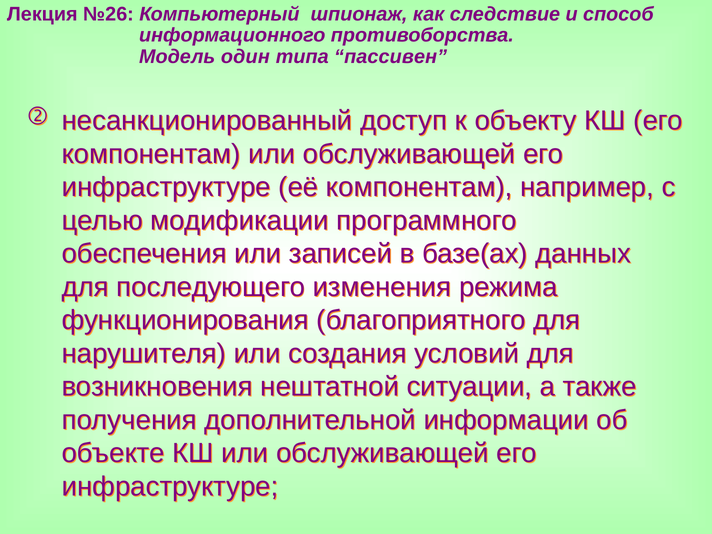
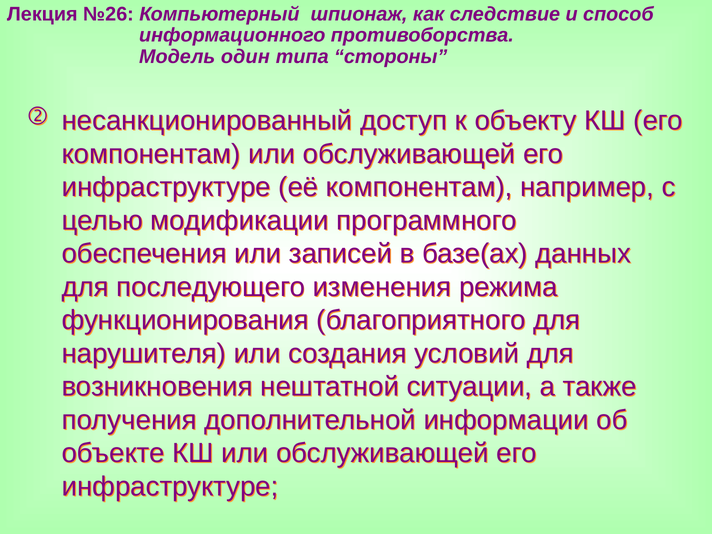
пассивен: пассивен -> стороны
